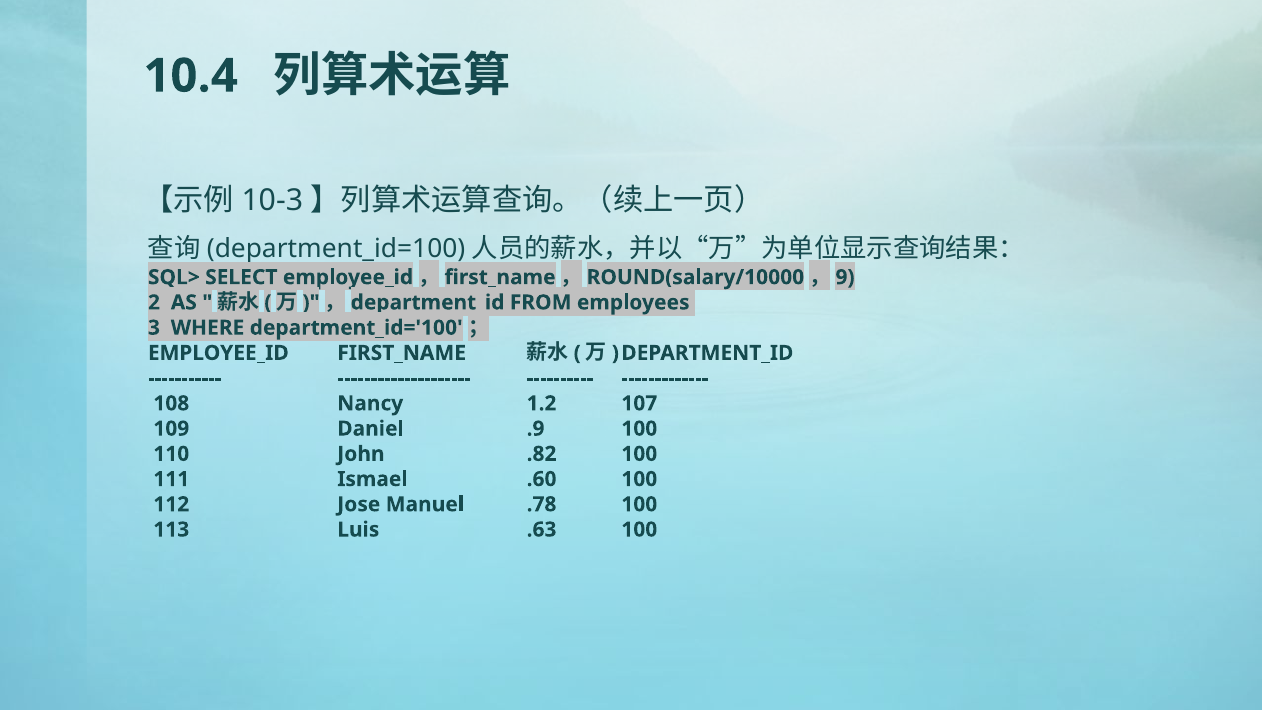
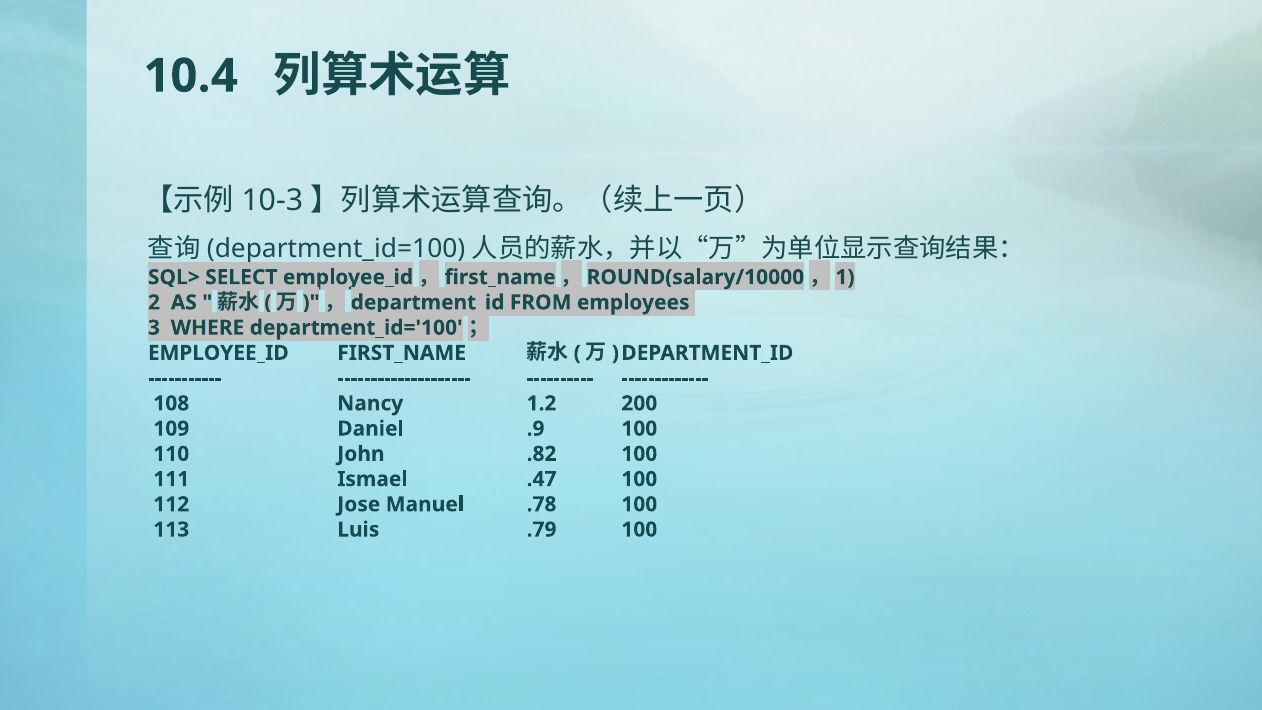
9: 9 -> 1
107: 107 -> 200
.60: .60 -> .47
.63: .63 -> .79
